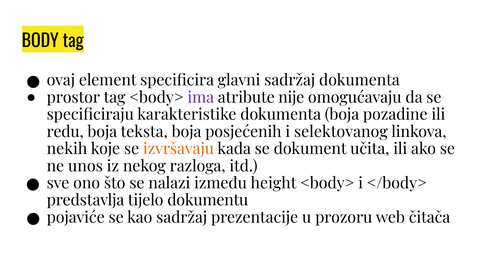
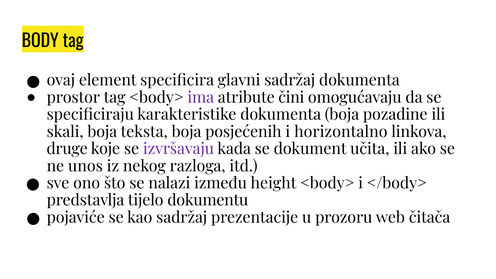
nije: nije -> čini
redu: redu -> skali
selektovanog: selektovanog -> horizontalno
nekih: nekih -> druge
izvršavaju colour: orange -> purple
